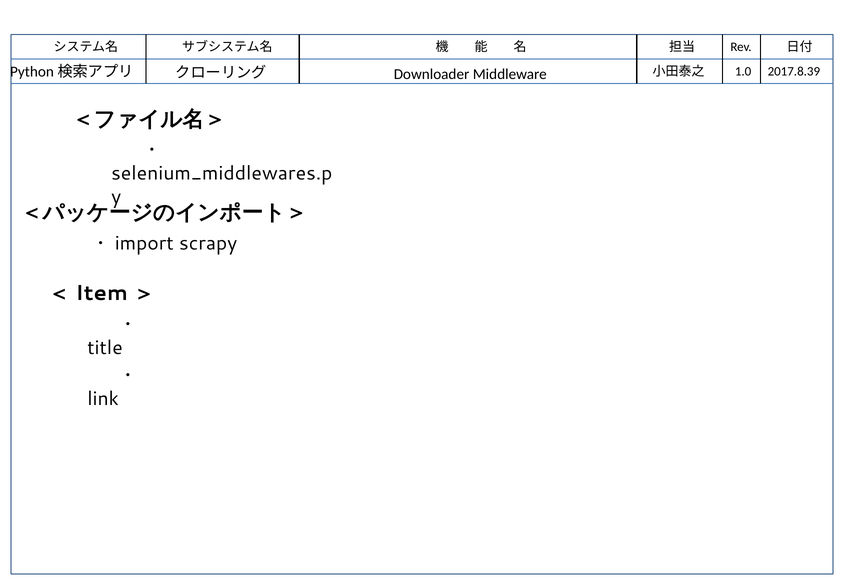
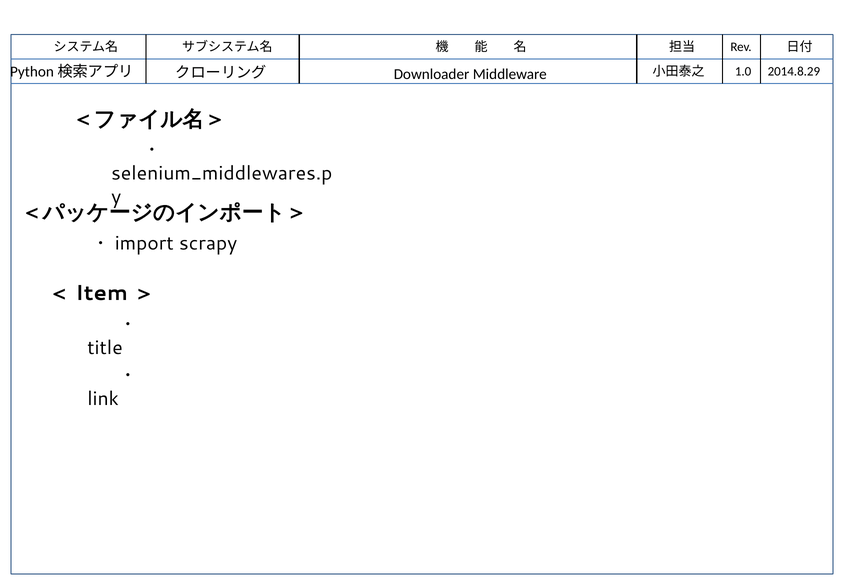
2017.8.39: 2017.8.39 -> 2014.8.29
